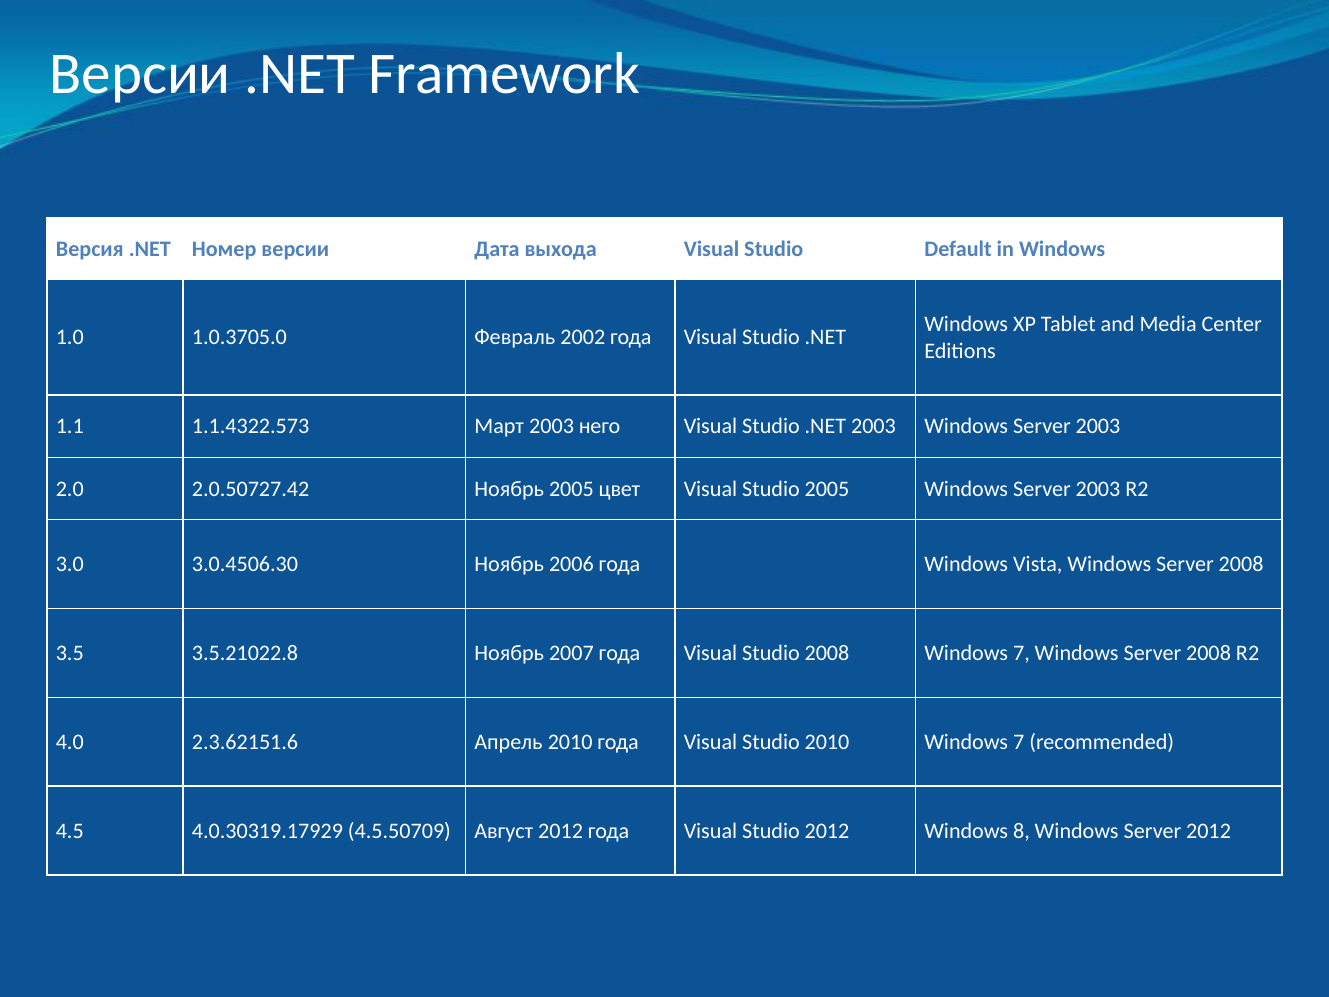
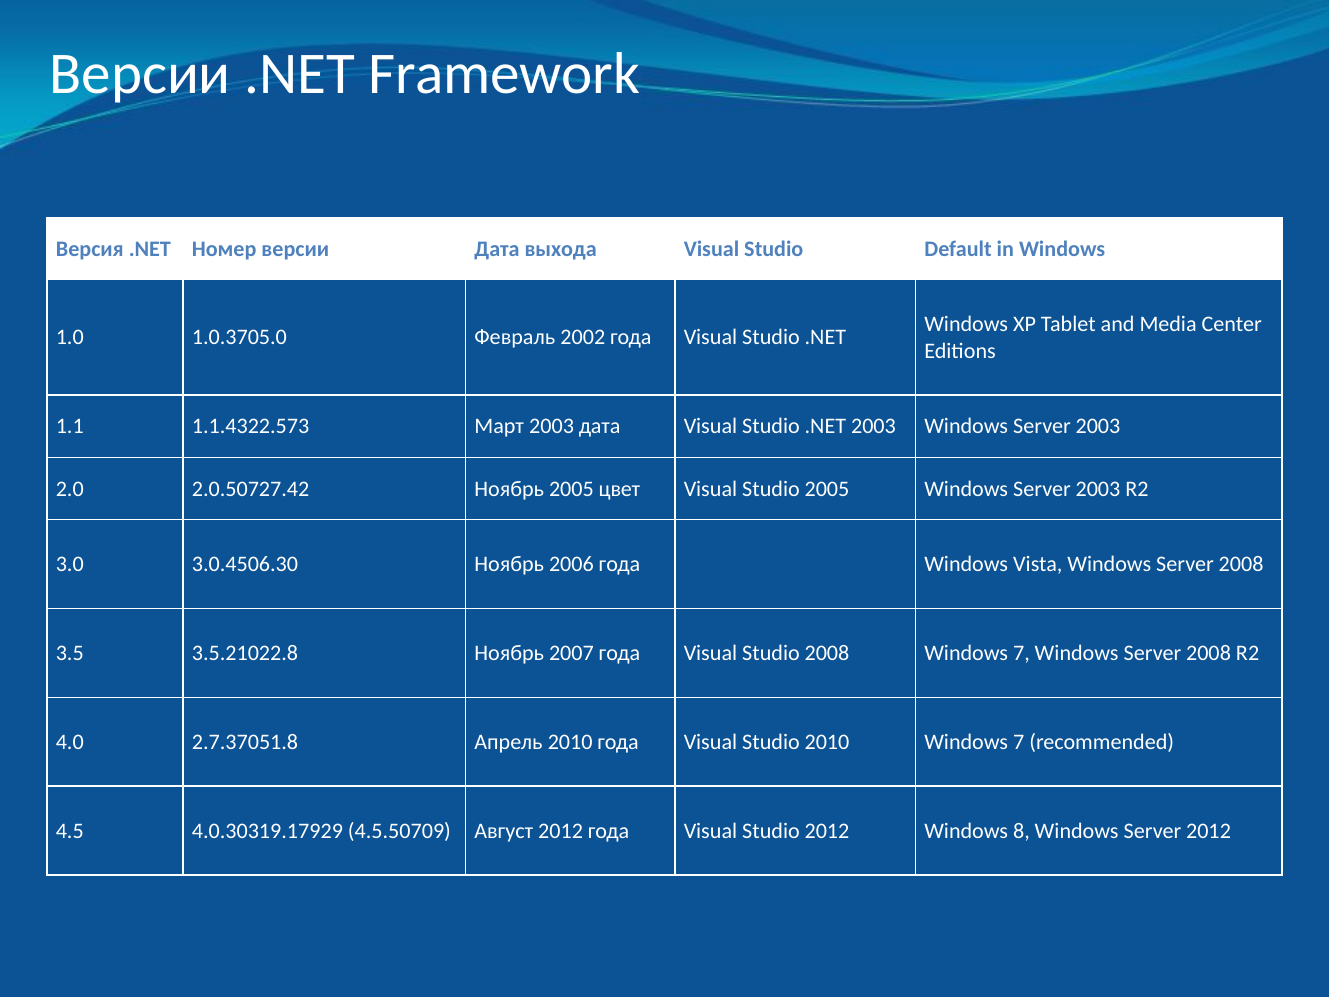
2003 него: него -> дата
2.3.62151.6: 2.3.62151.6 -> 2.7.37051.8
